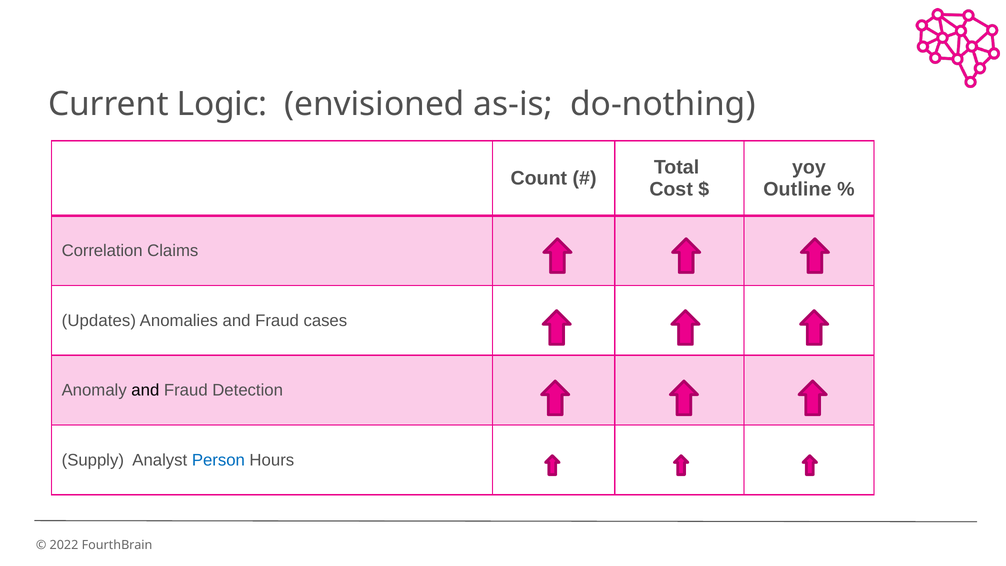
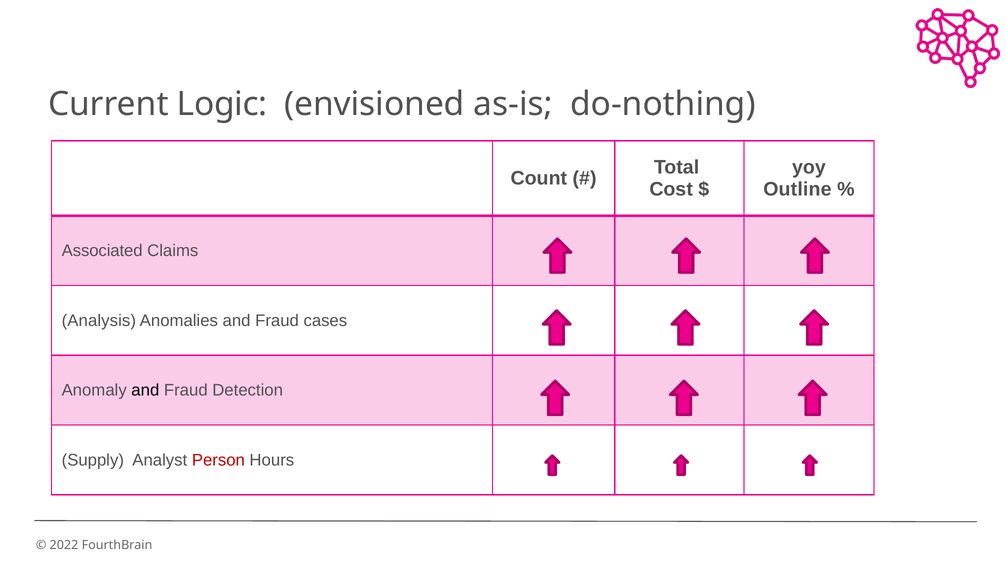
Correlation: Correlation -> Associated
Updates: Updates -> Analysis
Person colour: blue -> red
